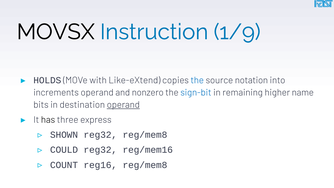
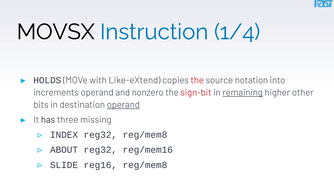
1/9: 1/9 -> 1/4
the at (197, 80) colour: blue -> red
sign-bit colour: blue -> red
remaining underline: none -> present
name: name -> other
express: express -> missing
SHOWN: SHOWN -> INDEX
COULD: COULD -> ABOUT
COUNT: COUNT -> SLIDE
